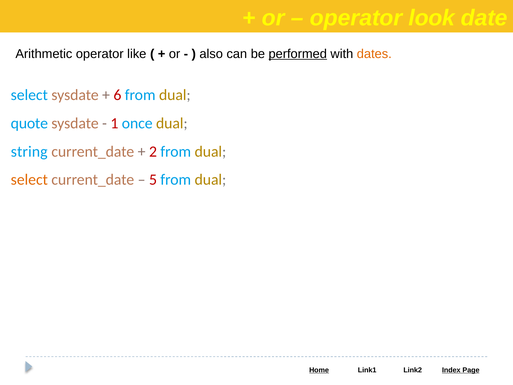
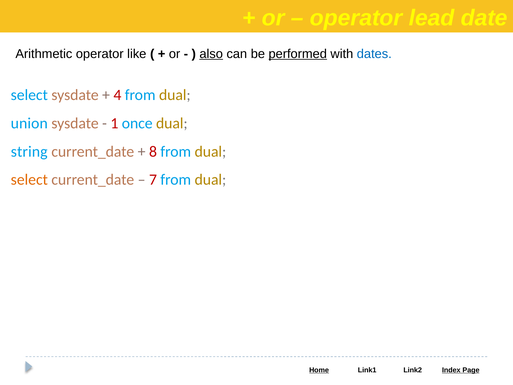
look: look -> lead
also underline: none -> present
dates colour: orange -> blue
6: 6 -> 4
quote: quote -> union
2: 2 -> 8
5: 5 -> 7
